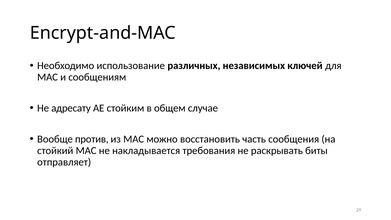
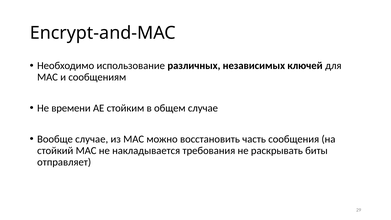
адресату: адресату -> времени
Вообще против: против -> случае
